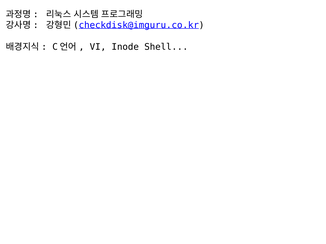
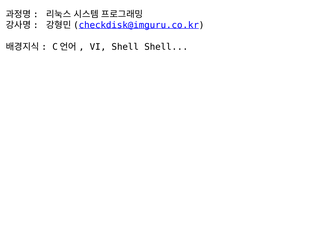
VI Inode: Inode -> Shell
